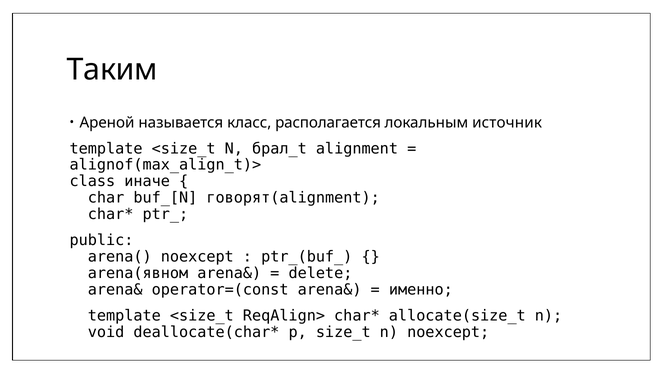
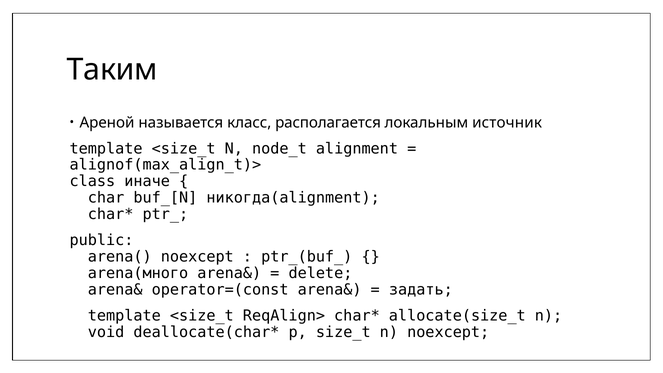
брал_t: брал_t -> node_t
говорят(alignment: говорят(alignment -> никогда(alignment
arena(явном: arena(явном -> arena(много
именно: именно -> задать
